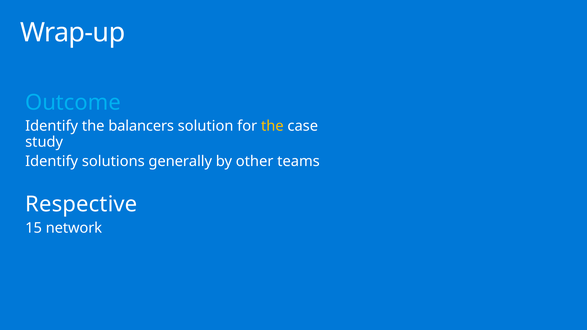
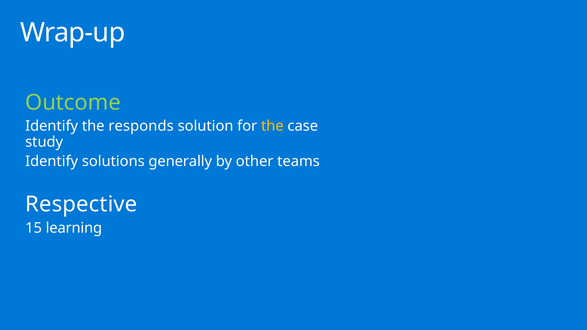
Outcome colour: light blue -> light green
balancers: balancers -> responds
network: network -> learning
